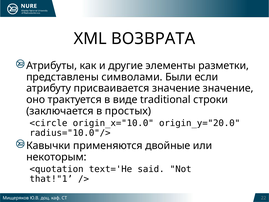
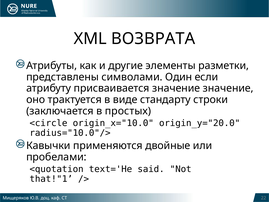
Были: Были -> Один
traditional: traditional -> стандарту
некоторым: некоторым -> пробелами
